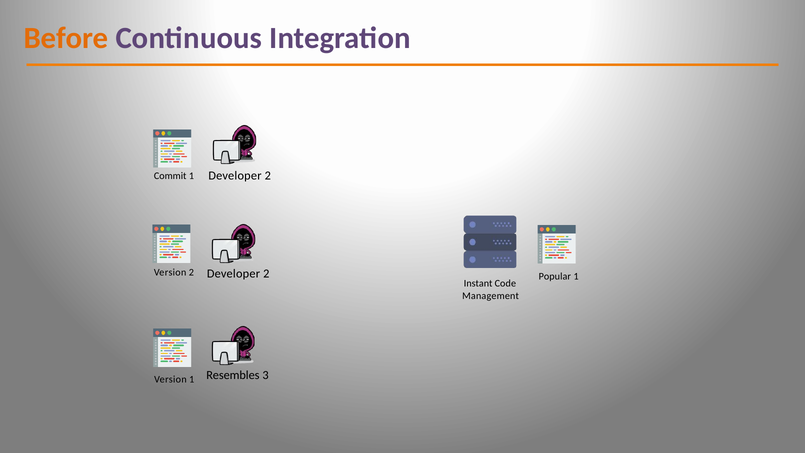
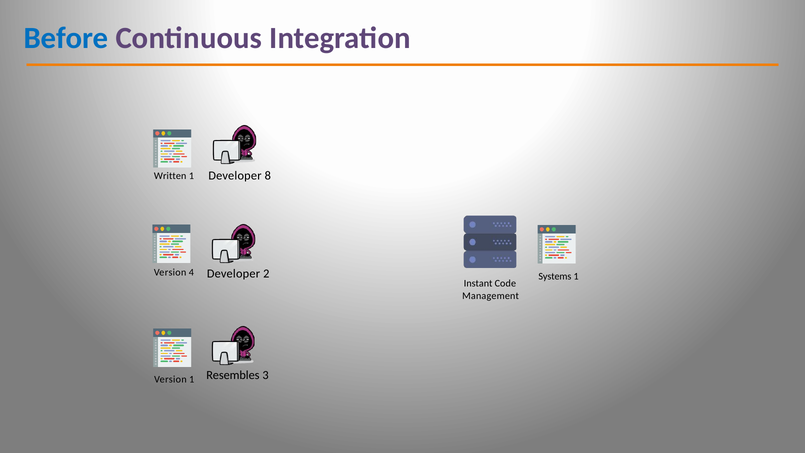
Before colour: orange -> blue
2 at (268, 176): 2 -> 8
Commit: Commit -> Written
Version 2: 2 -> 4
Popular: Popular -> Systems
